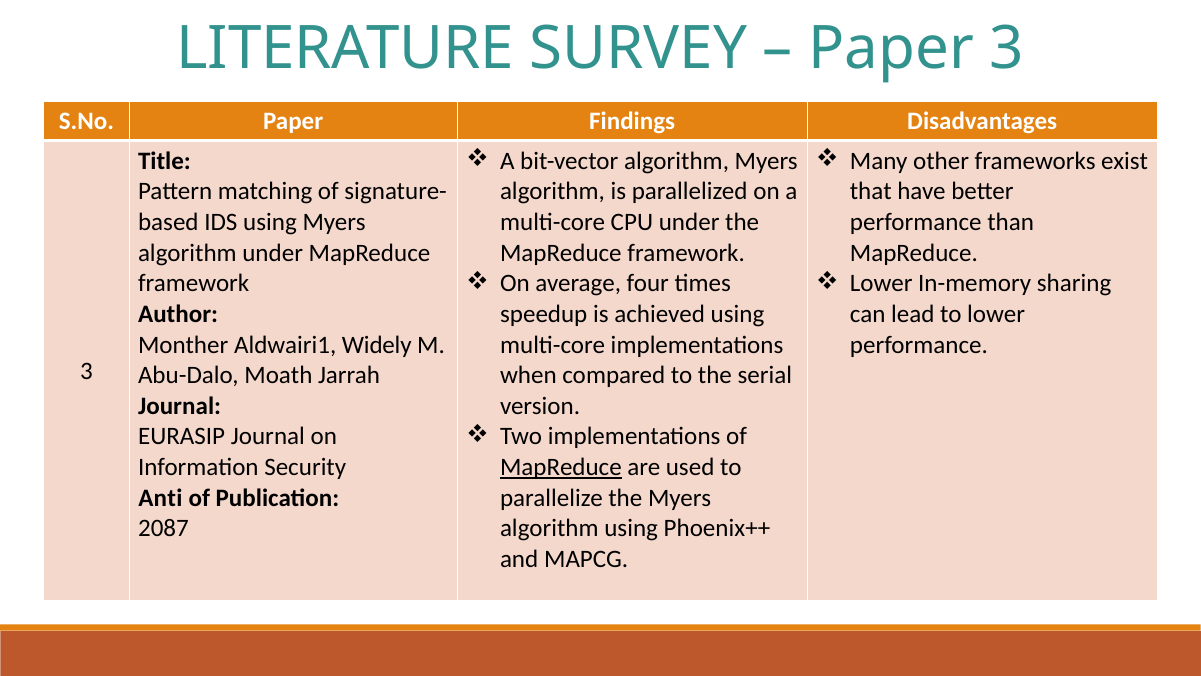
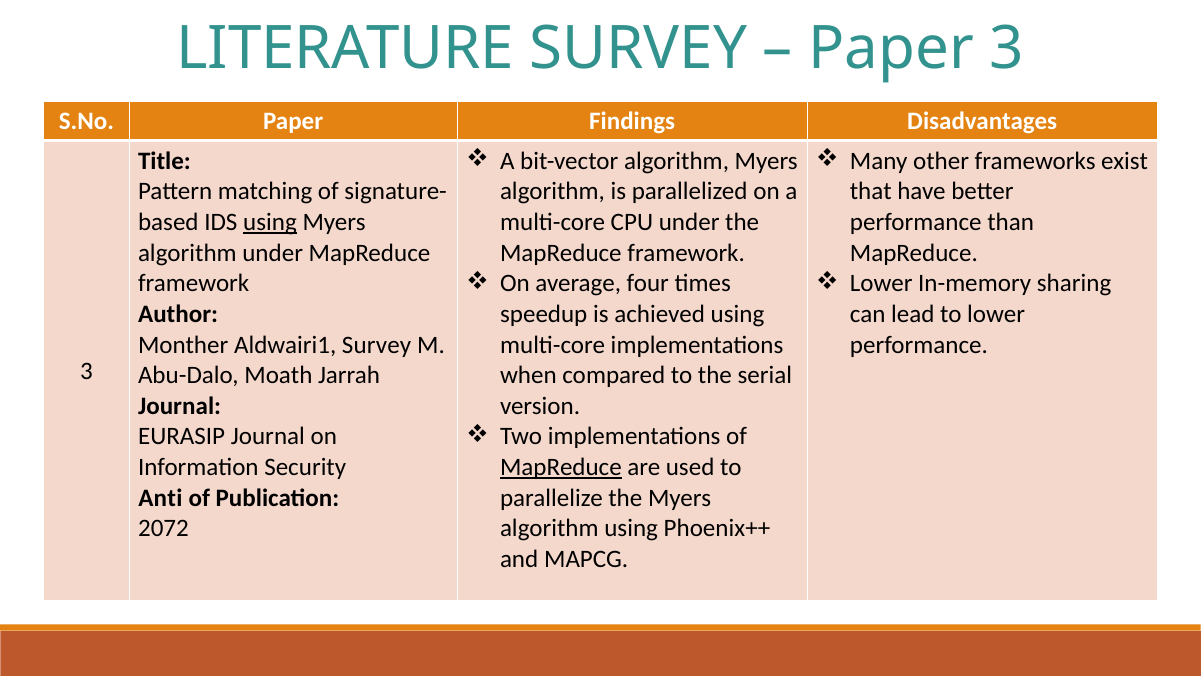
using at (270, 222) underline: none -> present
Aldwairi1 Widely: Widely -> Survey
2087: 2087 -> 2072
